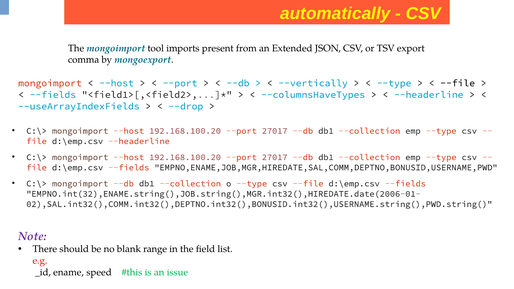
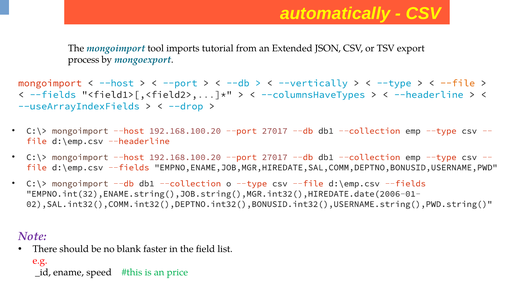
present: present -> tutorial
comma: comma -> process
--file at (458, 83) colour: black -> orange
range: range -> faster
issue: issue -> price
